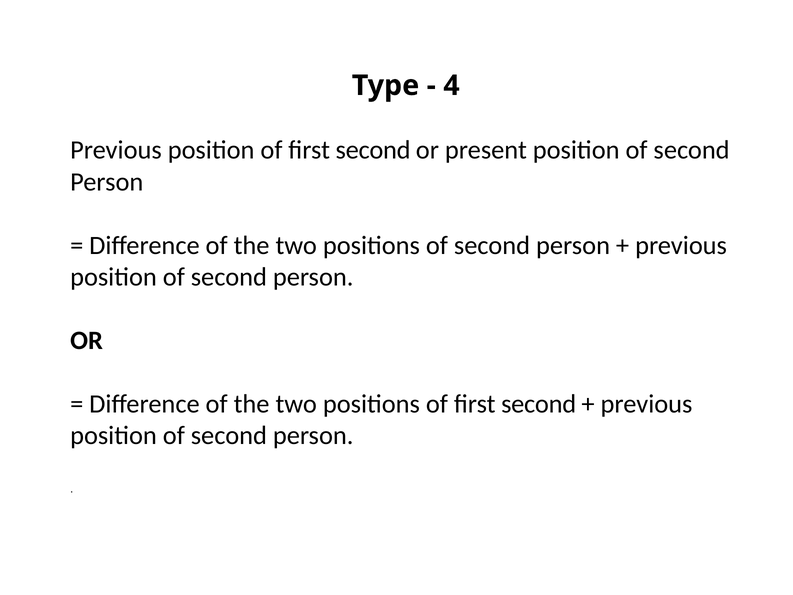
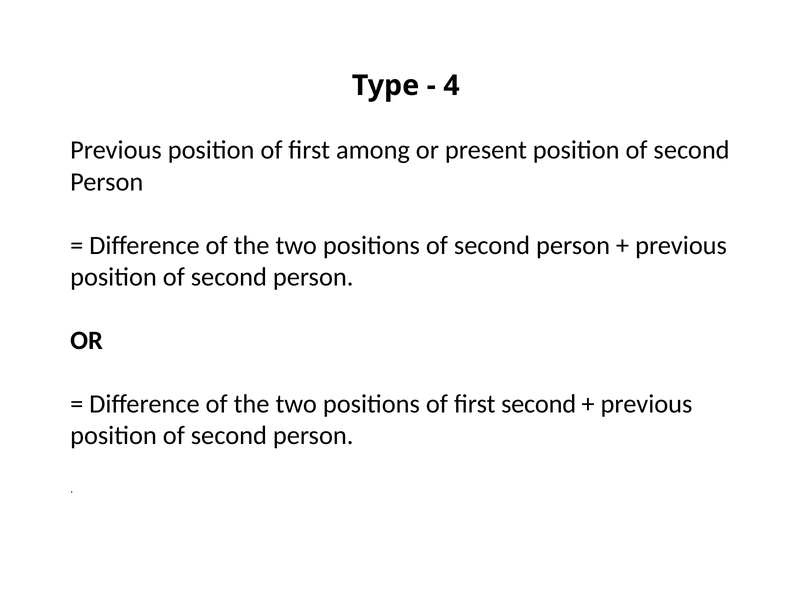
position of first second: second -> among
